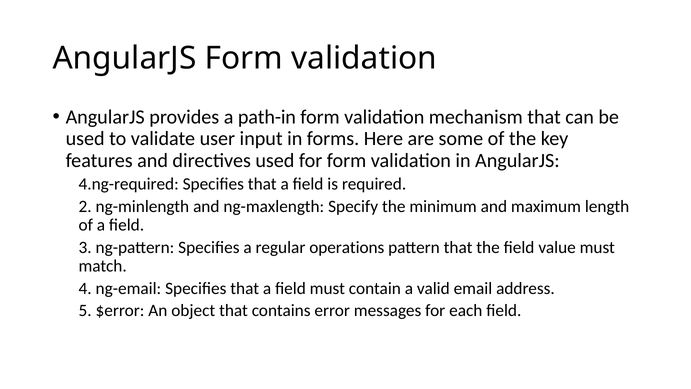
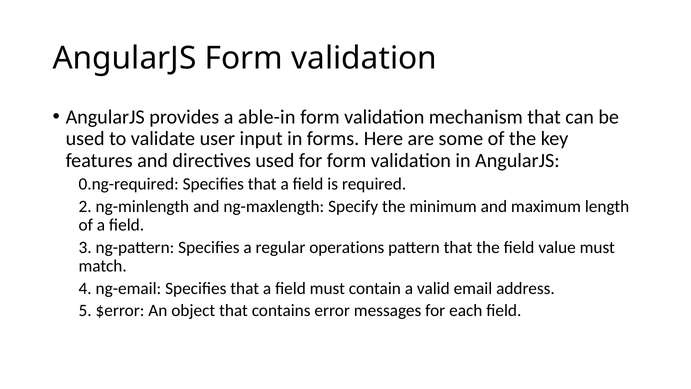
path-in: path-in -> able-in
4.ng-required: 4.ng-required -> 0.ng-required
